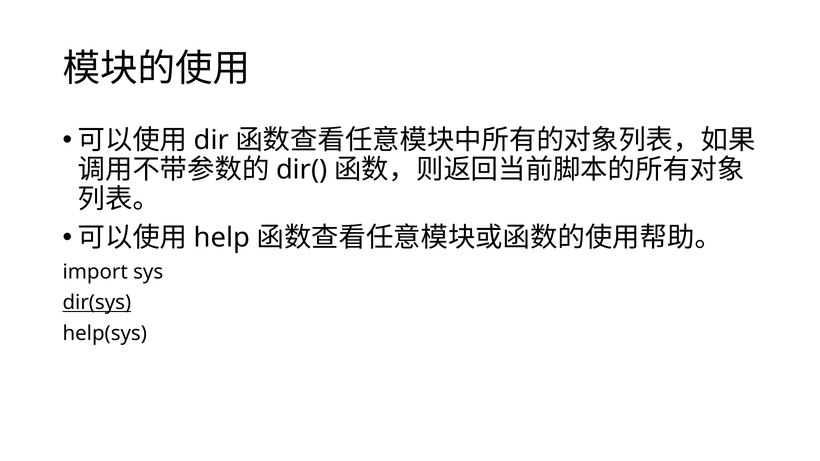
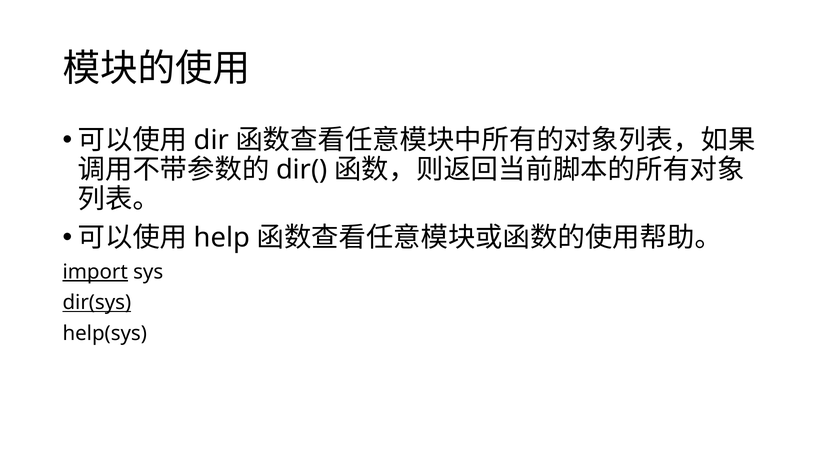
import underline: none -> present
